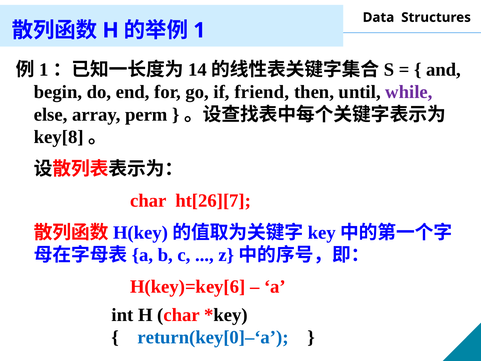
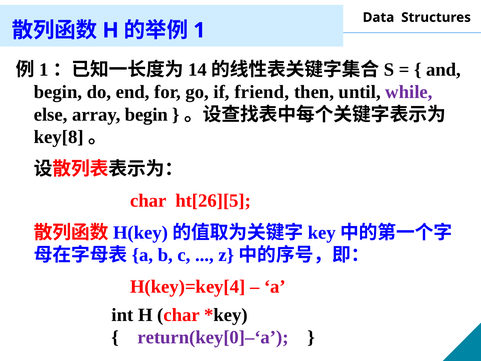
array perm: perm -> begin
ht[26][7: ht[26][7 -> ht[26][5
H(key)=key[6: H(key)=key[6 -> H(key)=key[4
return(key[0]–‘a colour: blue -> purple
